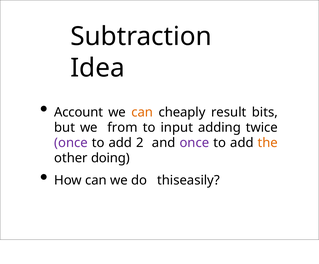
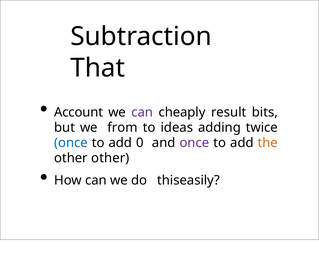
Idea: Idea -> That
can at (142, 112) colour: orange -> purple
input: input -> ideas
once at (71, 143) colour: purple -> blue
2: 2 -> 0
other doing: doing -> other
